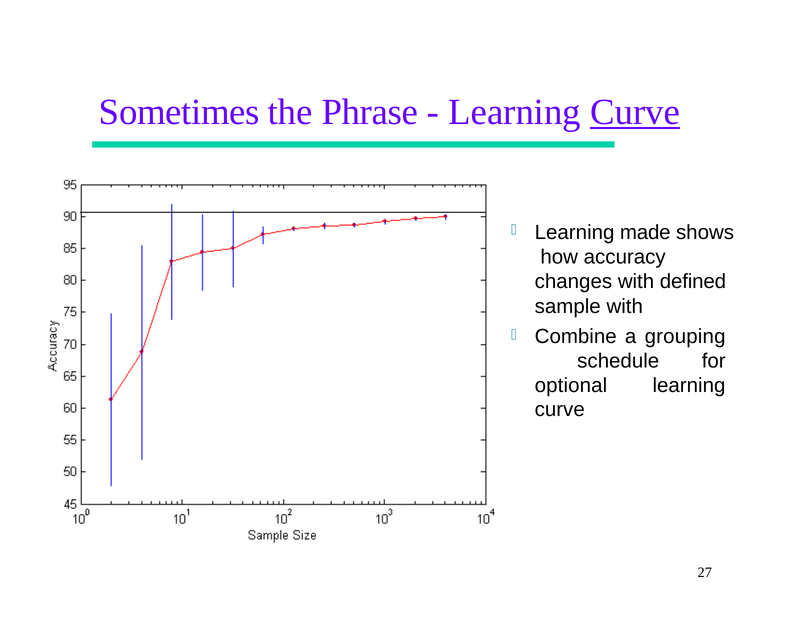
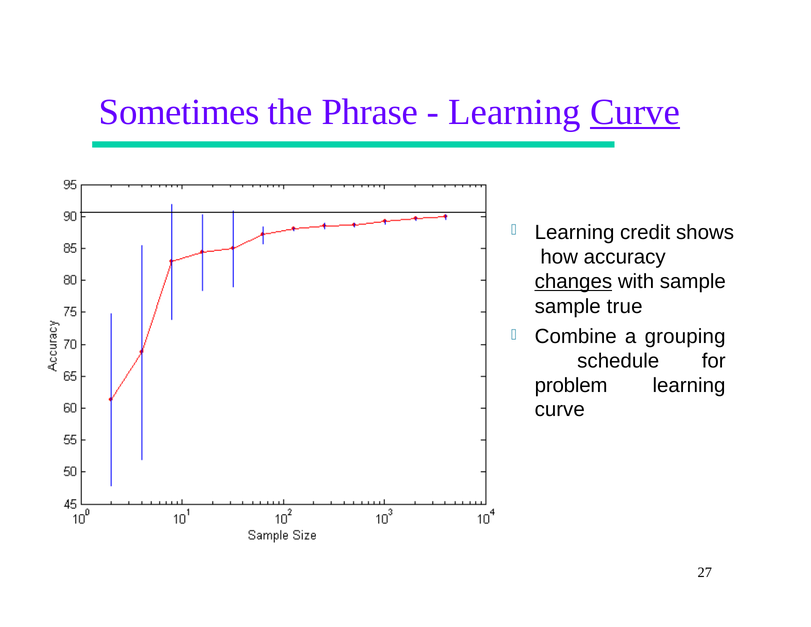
made: made -> credit
changes underline: none -> present
with defined: defined -> sample
sample with: with -> true
optional: optional -> problem
